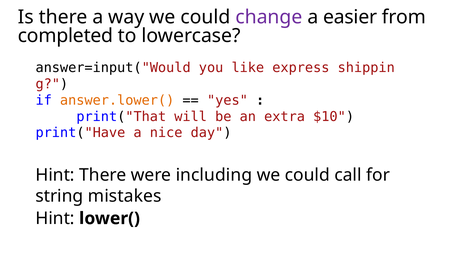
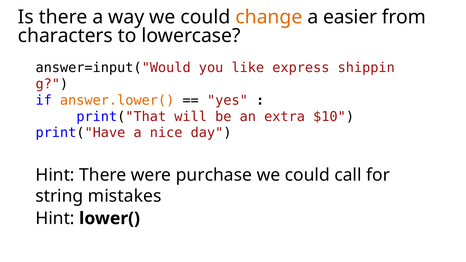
change colour: purple -> orange
completed: completed -> characters
including: including -> purchase
